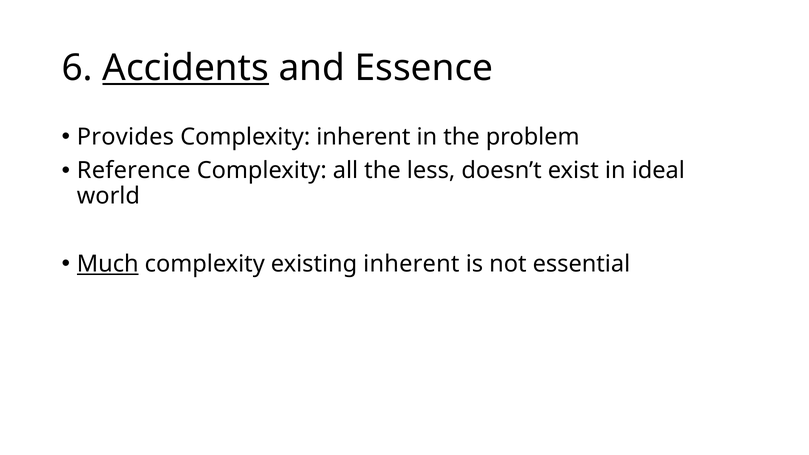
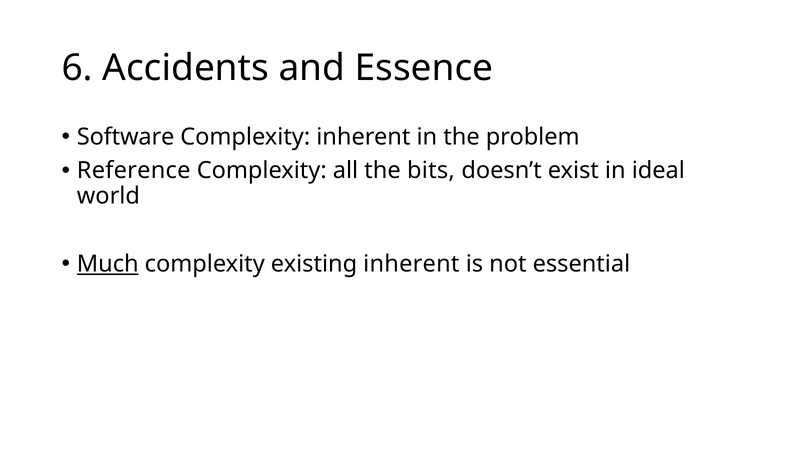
Accidents underline: present -> none
Provides: Provides -> Software
less: less -> bits
